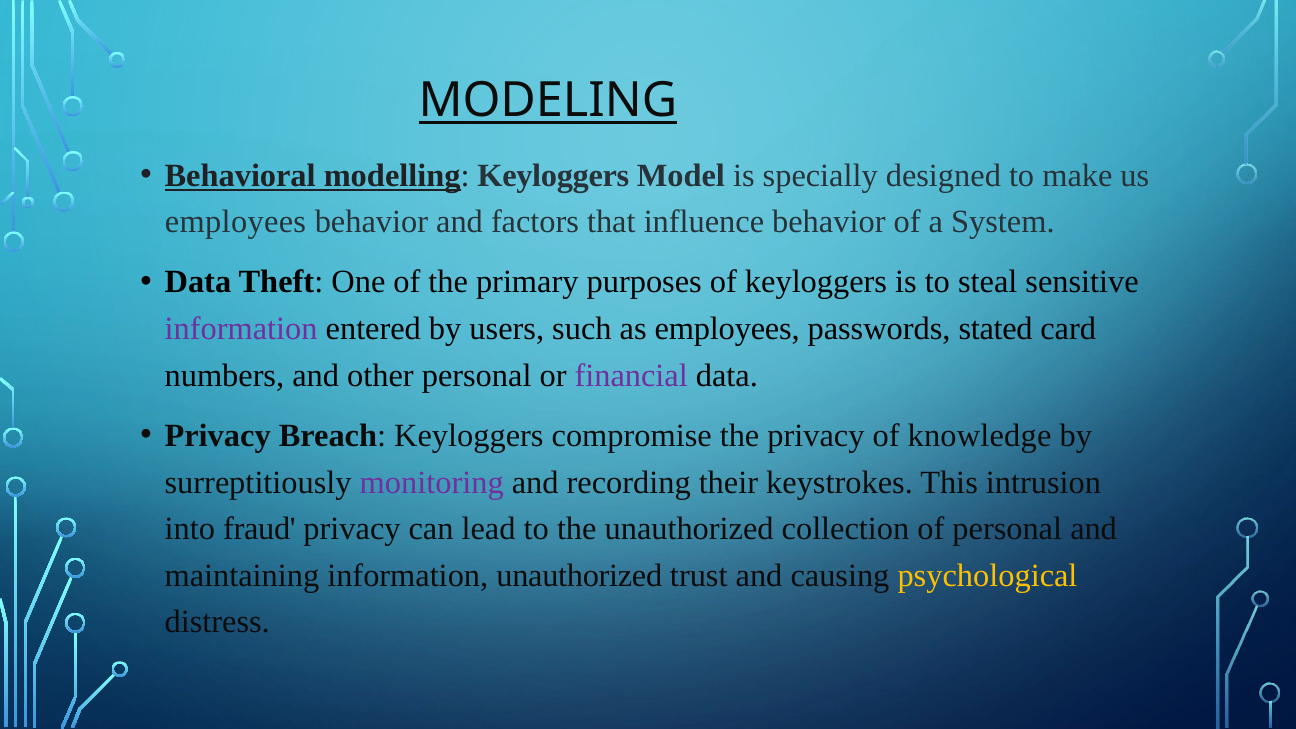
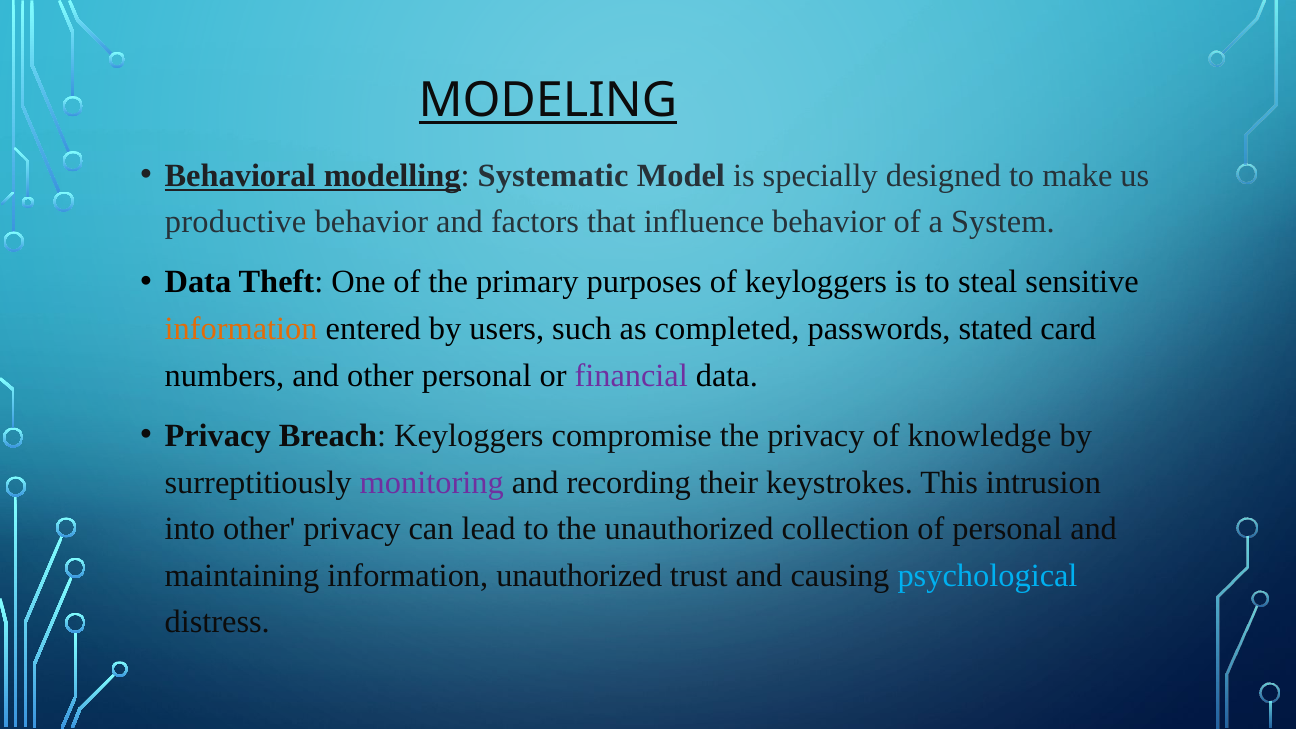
modelling Keyloggers: Keyloggers -> Systematic
employees at (236, 222): employees -> productive
information at (241, 329) colour: purple -> orange
as employees: employees -> completed
into fraud: fraud -> other
psychological colour: yellow -> light blue
